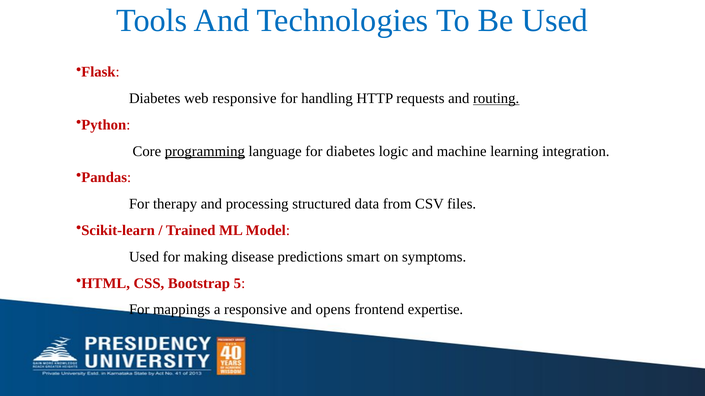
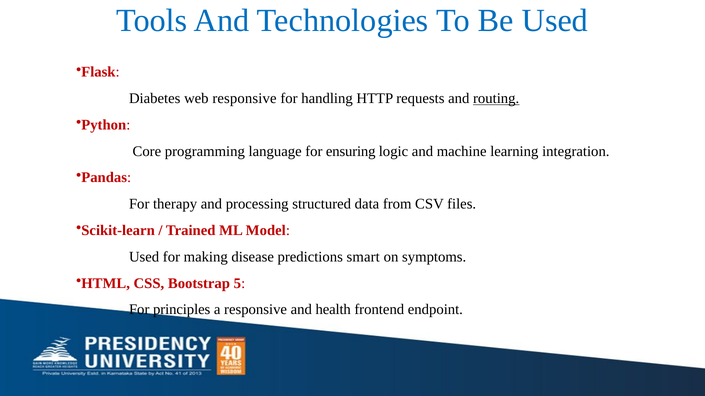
programming underline: present -> none
for diabetes: diabetes -> ensuring
mappings: mappings -> principles
opens: opens -> health
expertise: expertise -> endpoint
